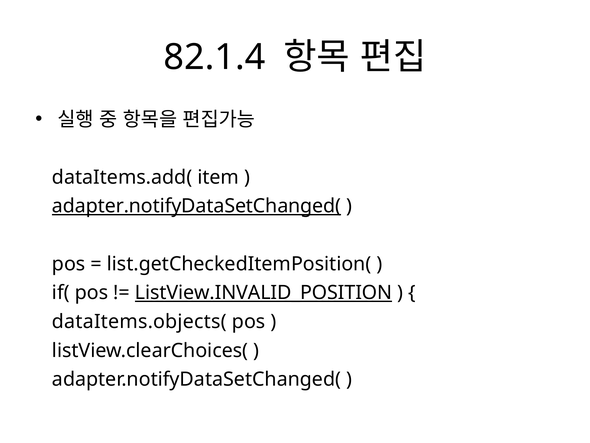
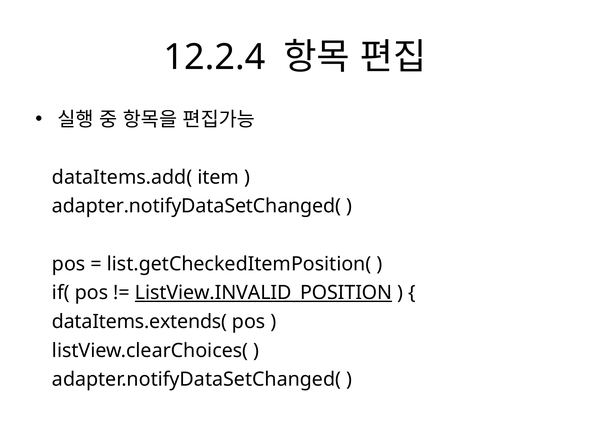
82.1.4: 82.1.4 -> 12.2.4
adapter.notifyDataSetChanged( at (197, 206) underline: present -> none
dataItems.objects(: dataItems.objects( -> dataItems.extends(
